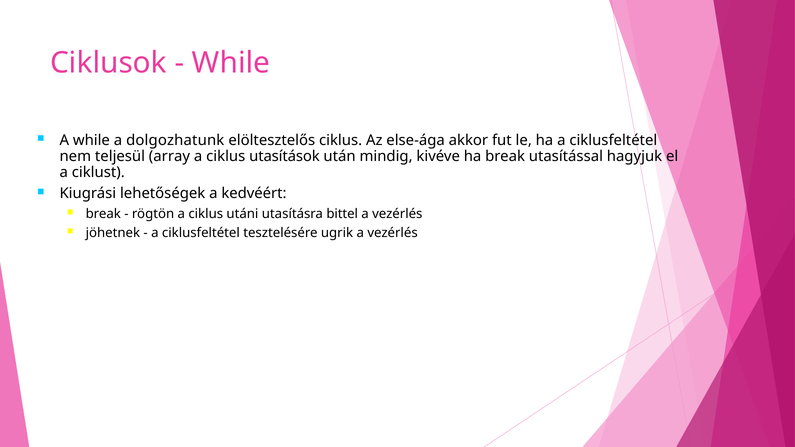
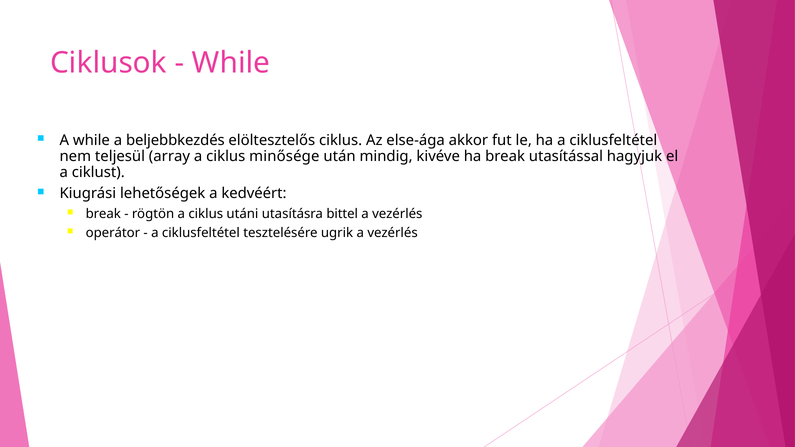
dolgozhatunk: dolgozhatunk -> beljebbkezdés
utasítások: utasítások -> minősége
jöhetnek: jöhetnek -> operátor
